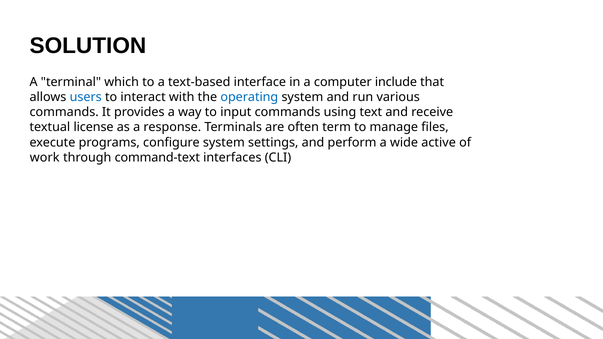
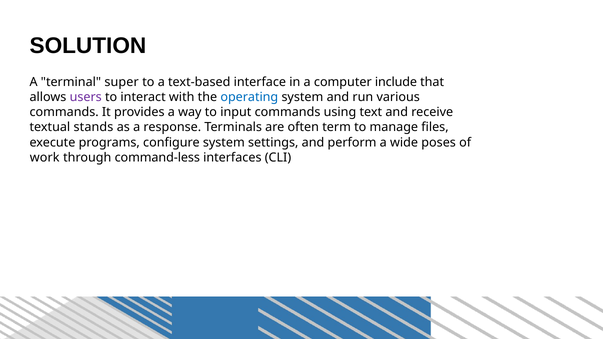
which: which -> super
users colour: blue -> purple
license: license -> stands
active: active -> poses
command-text: command-text -> command-less
